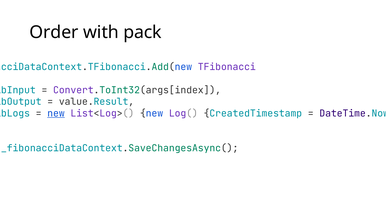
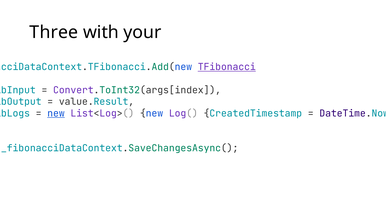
Order: Order -> Three
pack: pack -> your
TFibonacci underline: none -> present
